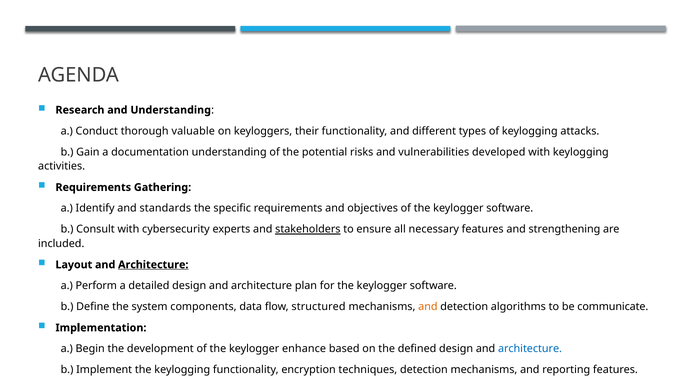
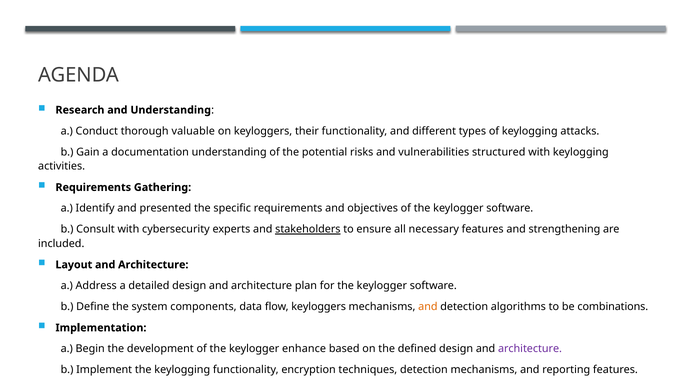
developed: developed -> structured
standards: standards -> presented
Architecture at (153, 264) underline: present -> none
Perform: Perform -> Address
flow structured: structured -> keyloggers
communicate: communicate -> combinations
architecture at (530, 349) colour: blue -> purple
